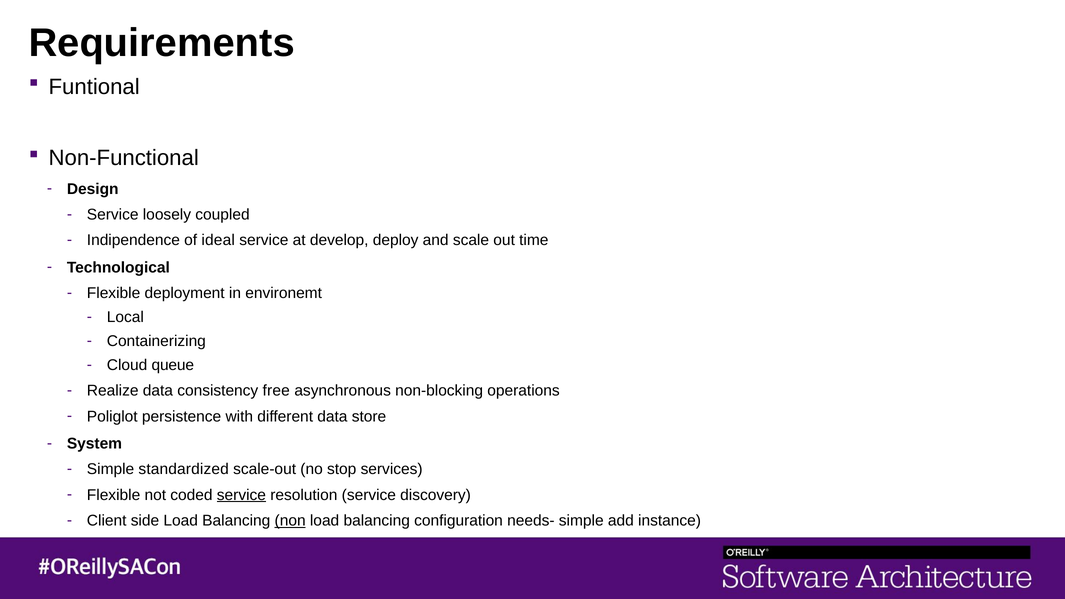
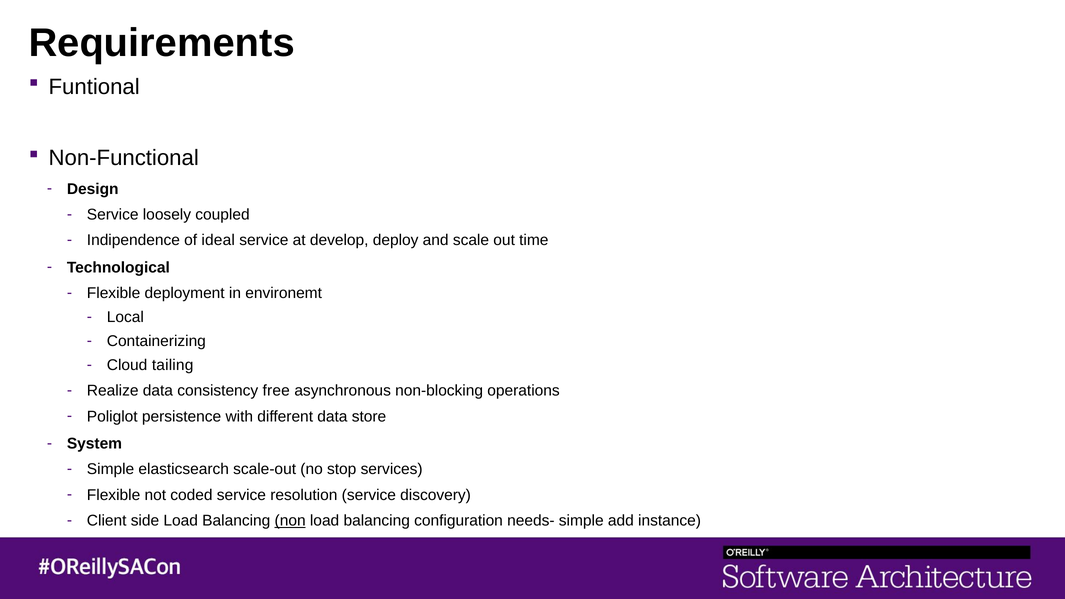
queue: queue -> tailing
standardized: standardized -> elasticsearch
service at (241, 495) underline: present -> none
